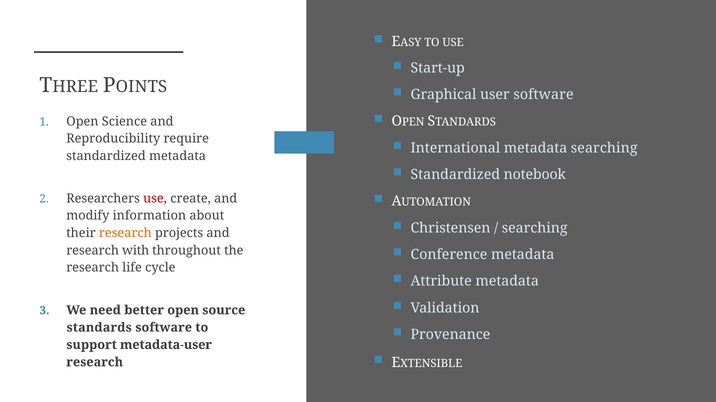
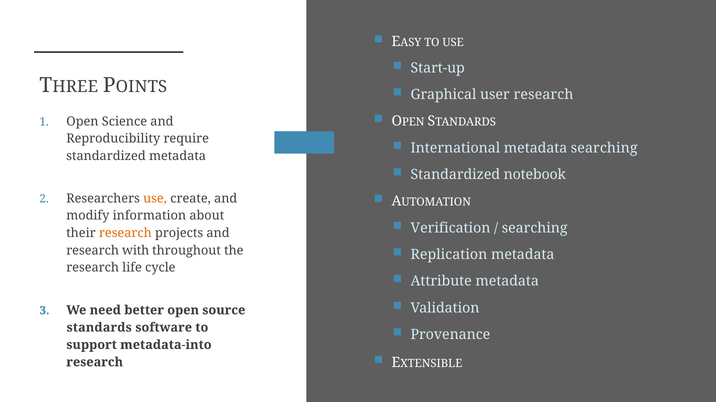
user software: software -> research
use at (155, 199) colour: red -> orange
Christensen: Christensen -> Verification
Conference: Conference -> Replication
metadata-user: metadata-user -> metadata-into
